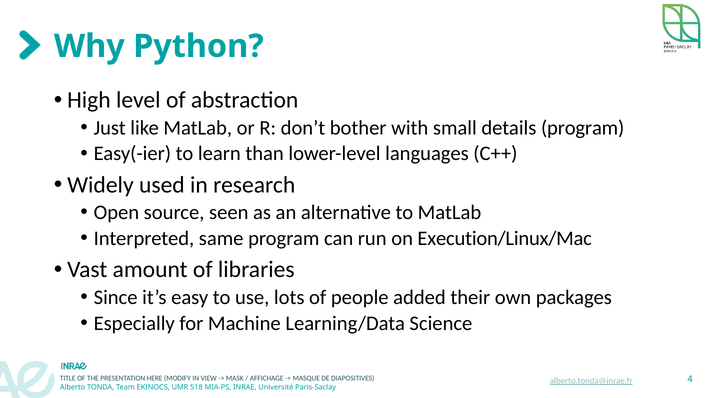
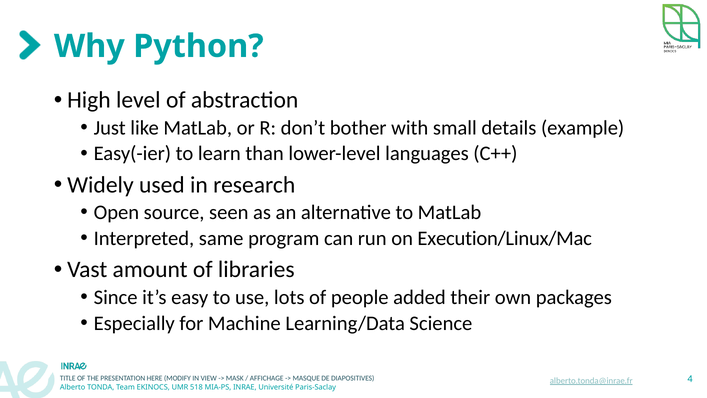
details program: program -> example
